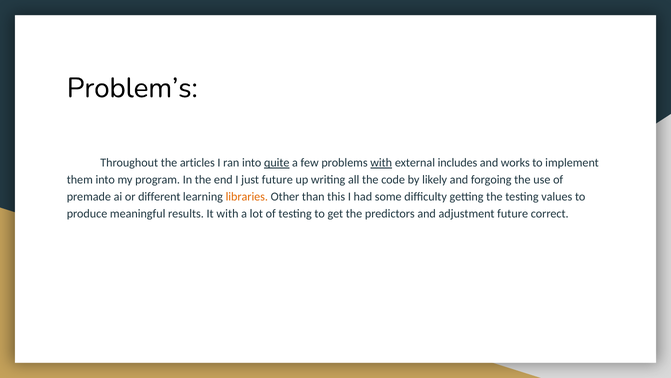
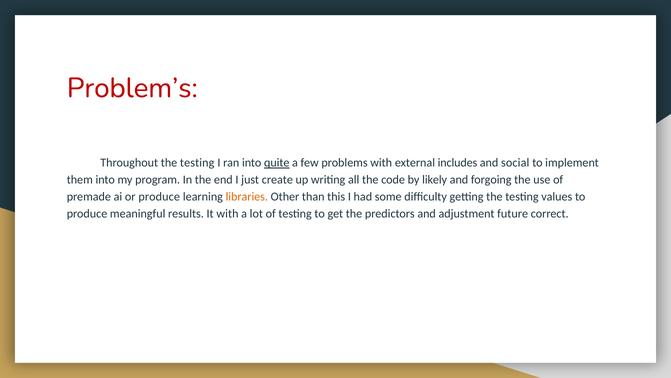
Problem’s colour: black -> red
Throughout the articles: articles -> testing
with at (381, 163) underline: present -> none
works: works -> social
just future: future -> create
or different: different -> produce
